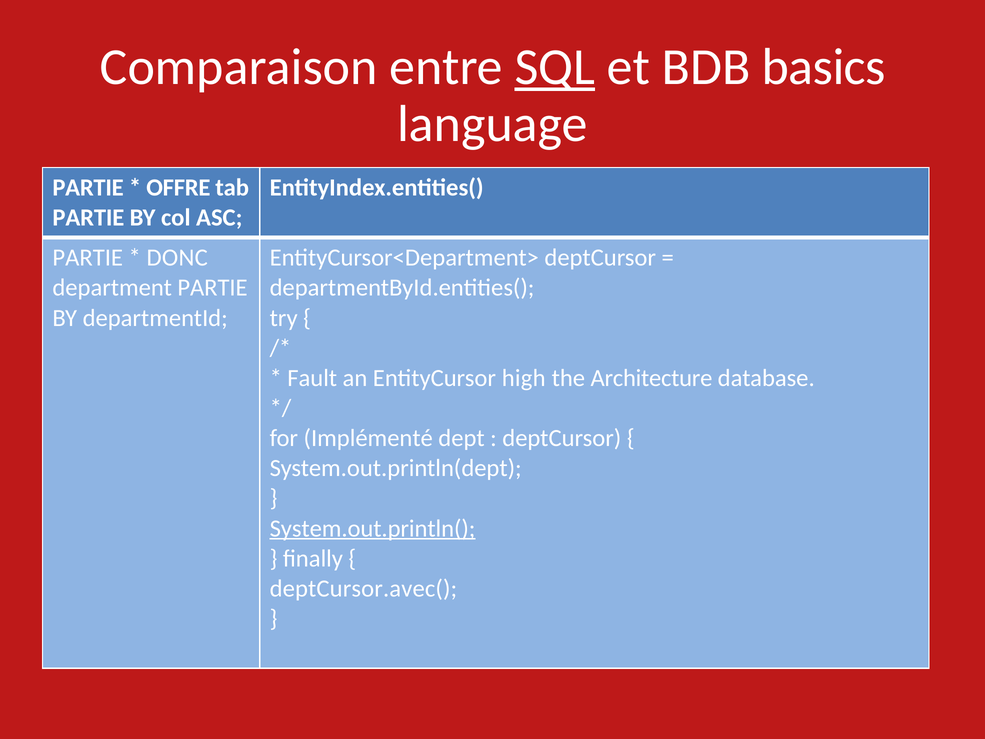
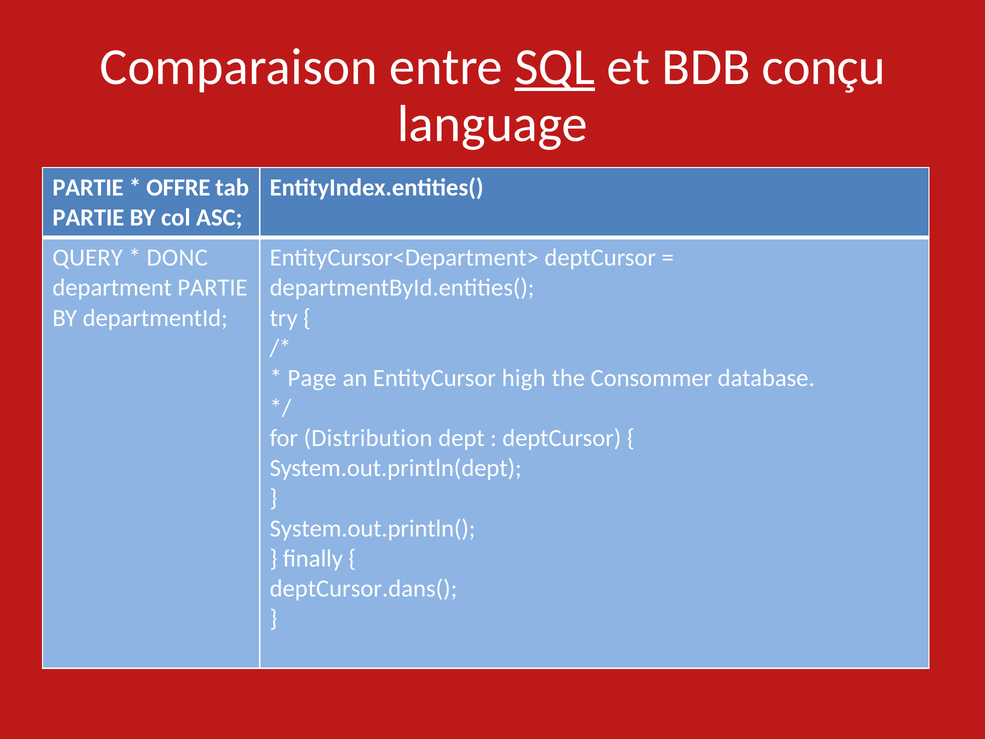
basics: basics -> conçu
PARTIE at (88, 258): PARTIE -> QUERY
Fault: Fault -> Page
Architecture: Architecture -> Consommer
Implémenté: Implémenté -> Distribution
System.out.println( underline: present -> none
deptCursor.avec(: deptCursor.avec( -> deptCursor.dans(
